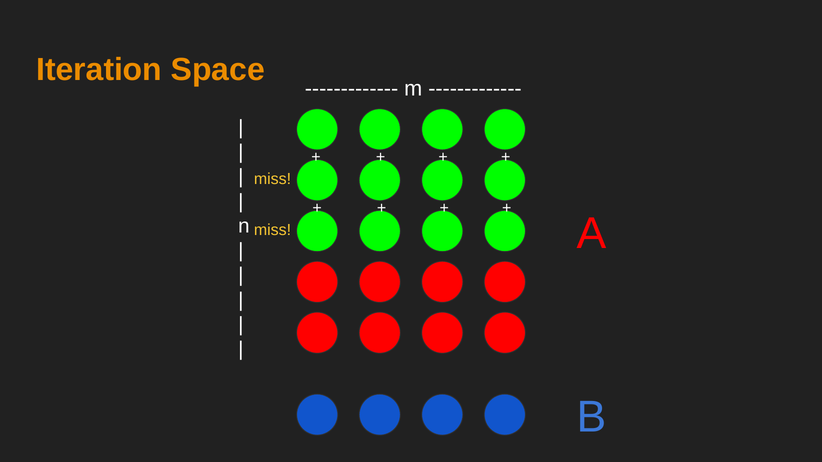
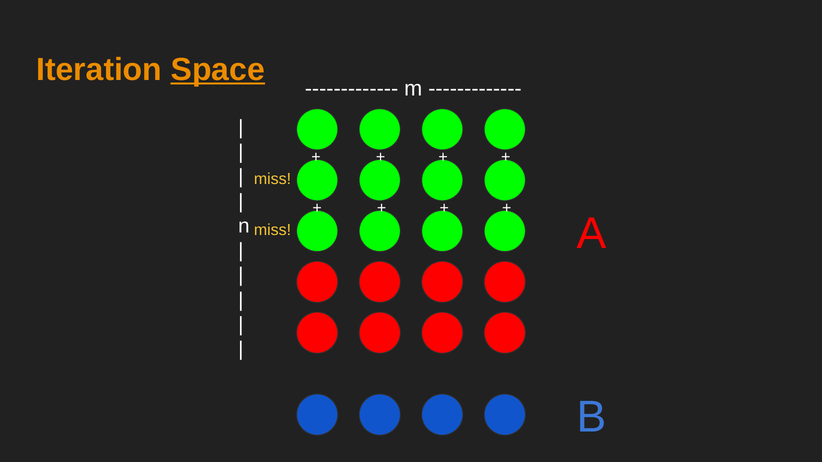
Space underline: none -> present
